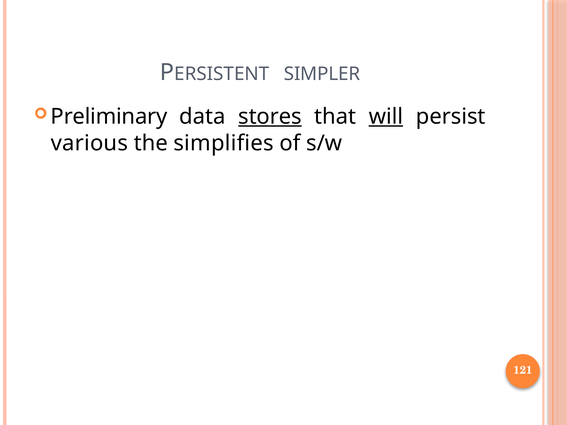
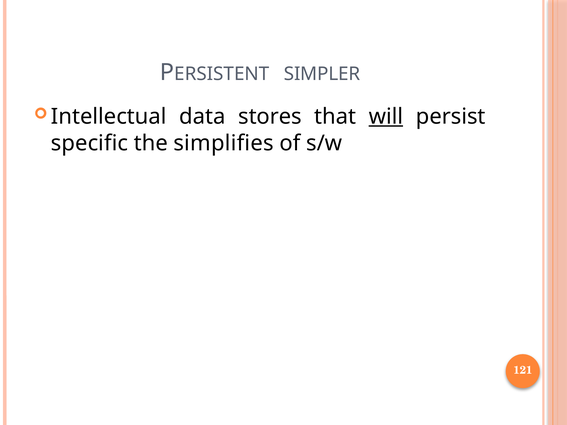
Preliminary: Preliminary -> Intellectual
stores underline: present -> none
various: various -> specific
